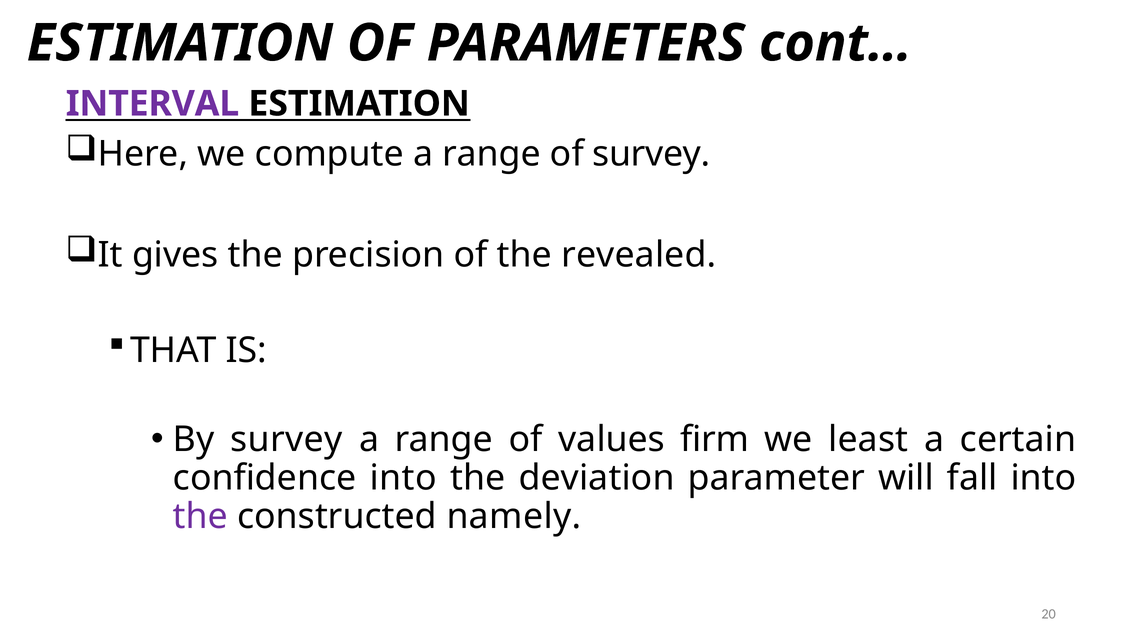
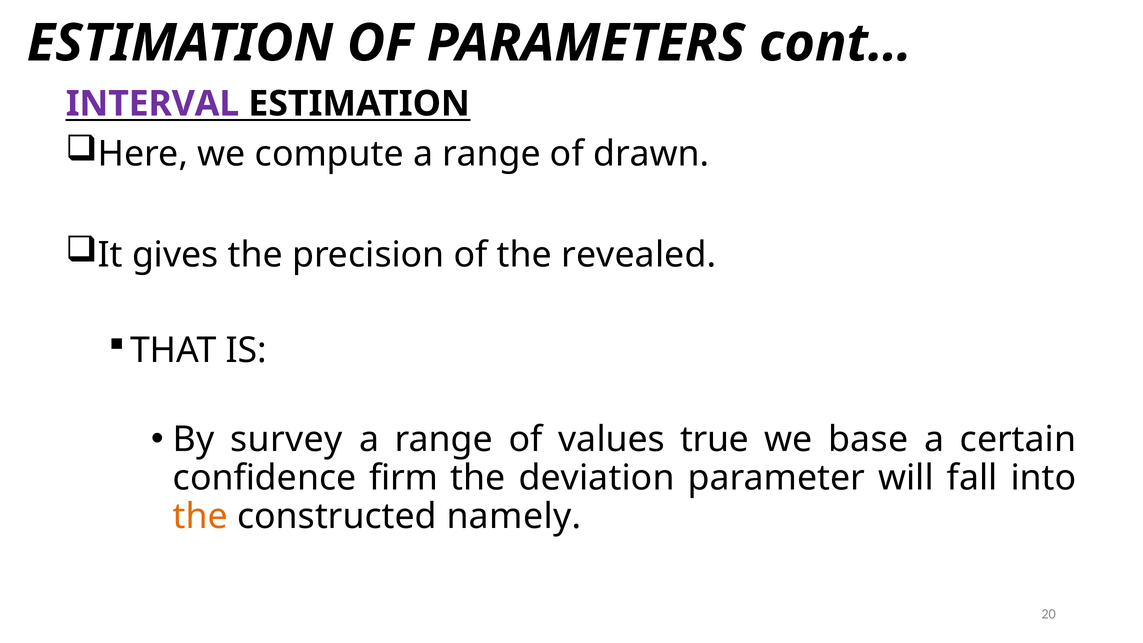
of survey: survey -> drawn
firm: firm -> true
least: least -> base
confidence into: into -> firm
the at (200, 516) colour: purple -> orange
